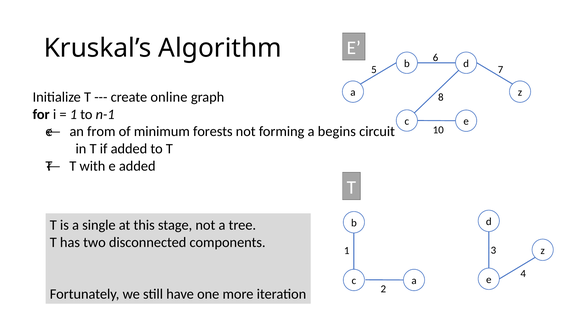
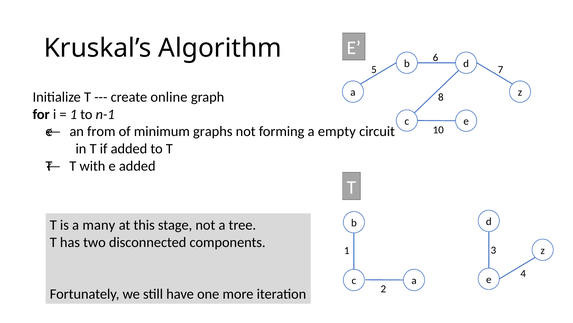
forests: forests -> graphs
begins: begins -> empty
single: single -> many
